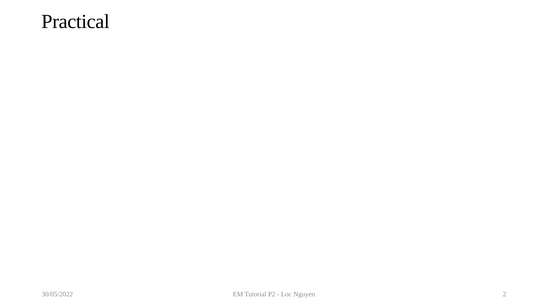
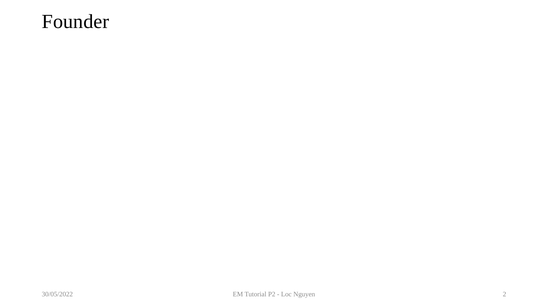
Practical: Practical -> Founder
